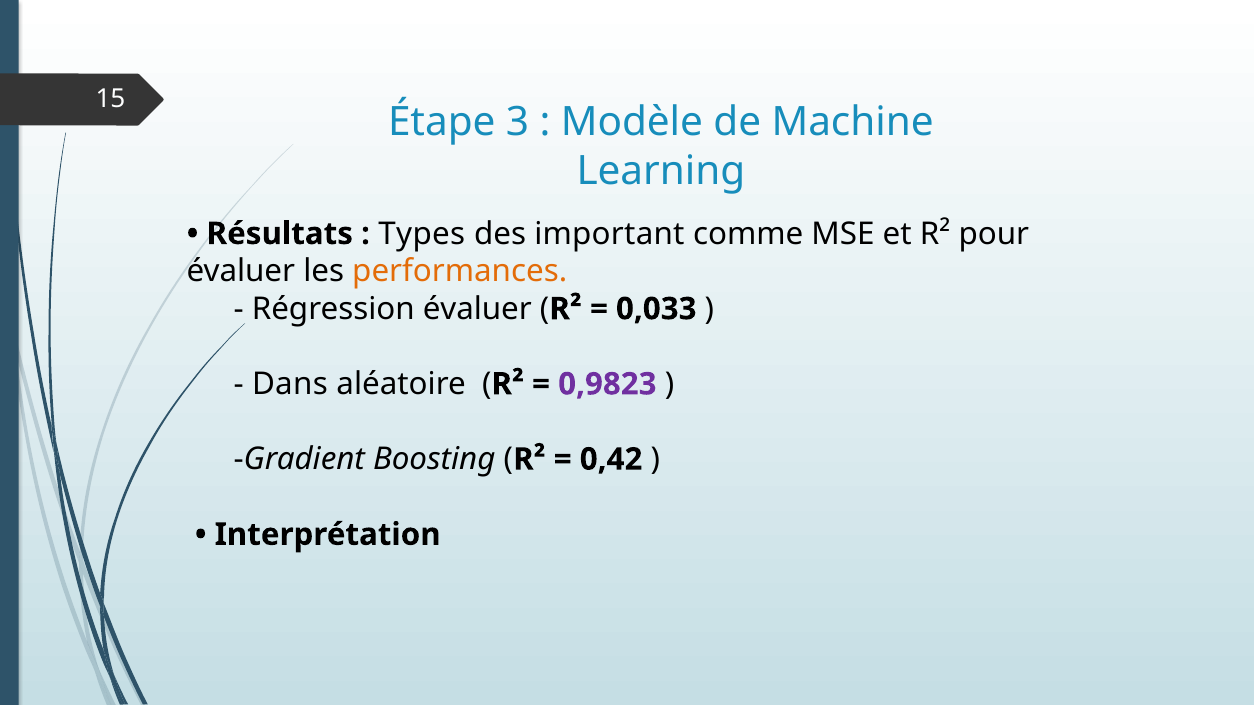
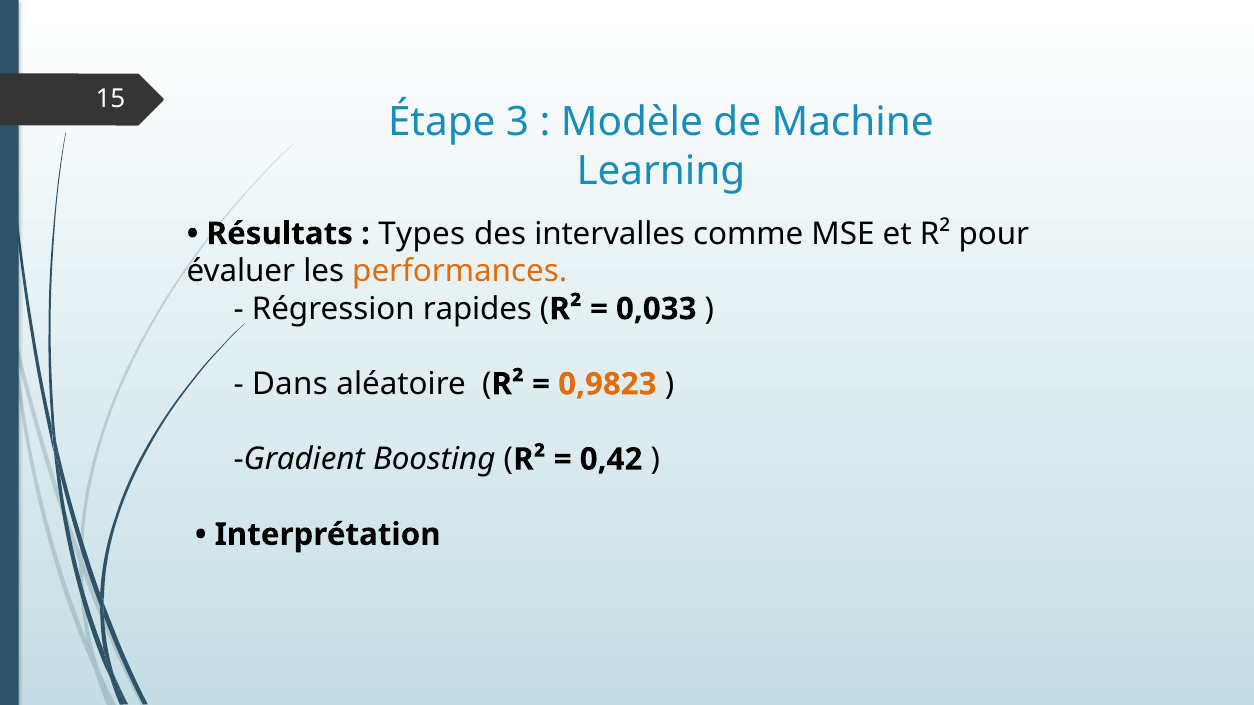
important: important -> intervalles
Régression évaluer: évaluer -> rapides
0,9823 colour: purple -> orange
